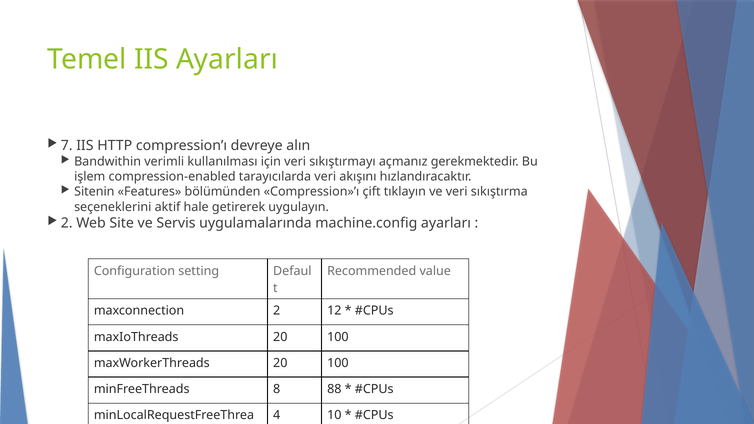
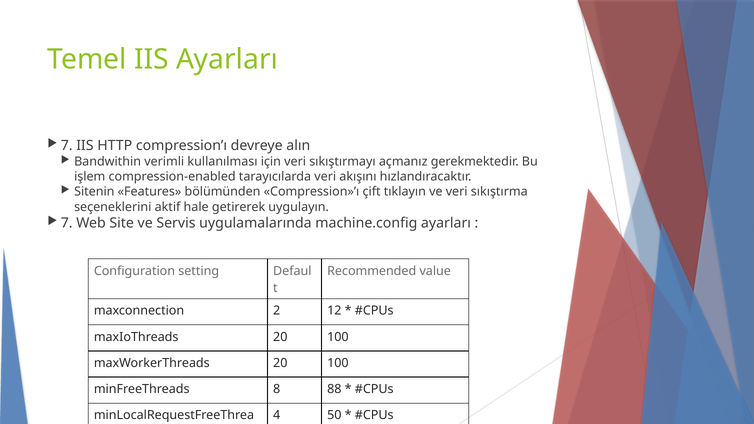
2 at (67, 223): 2 -> 7
10: 10 -> 50
